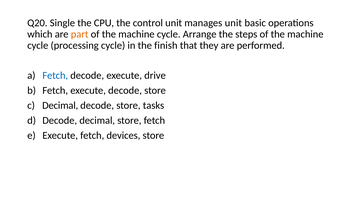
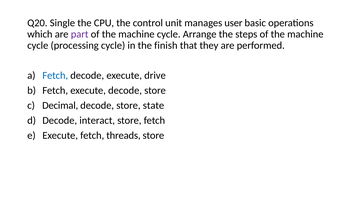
manages unit: unit -> user
part colour: orange -> purple
tasks: tasks -> state
Decode decimal: decimal -> interact
devices: devices -> threads
